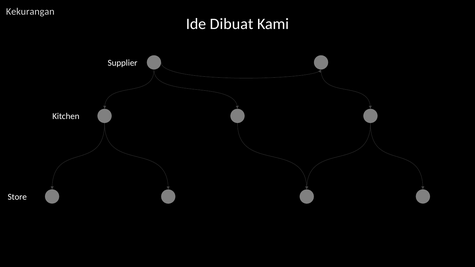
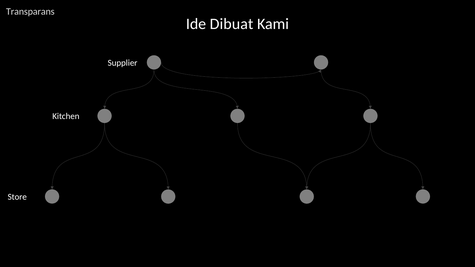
Kekurangan: Kekurangan -> Transparans
